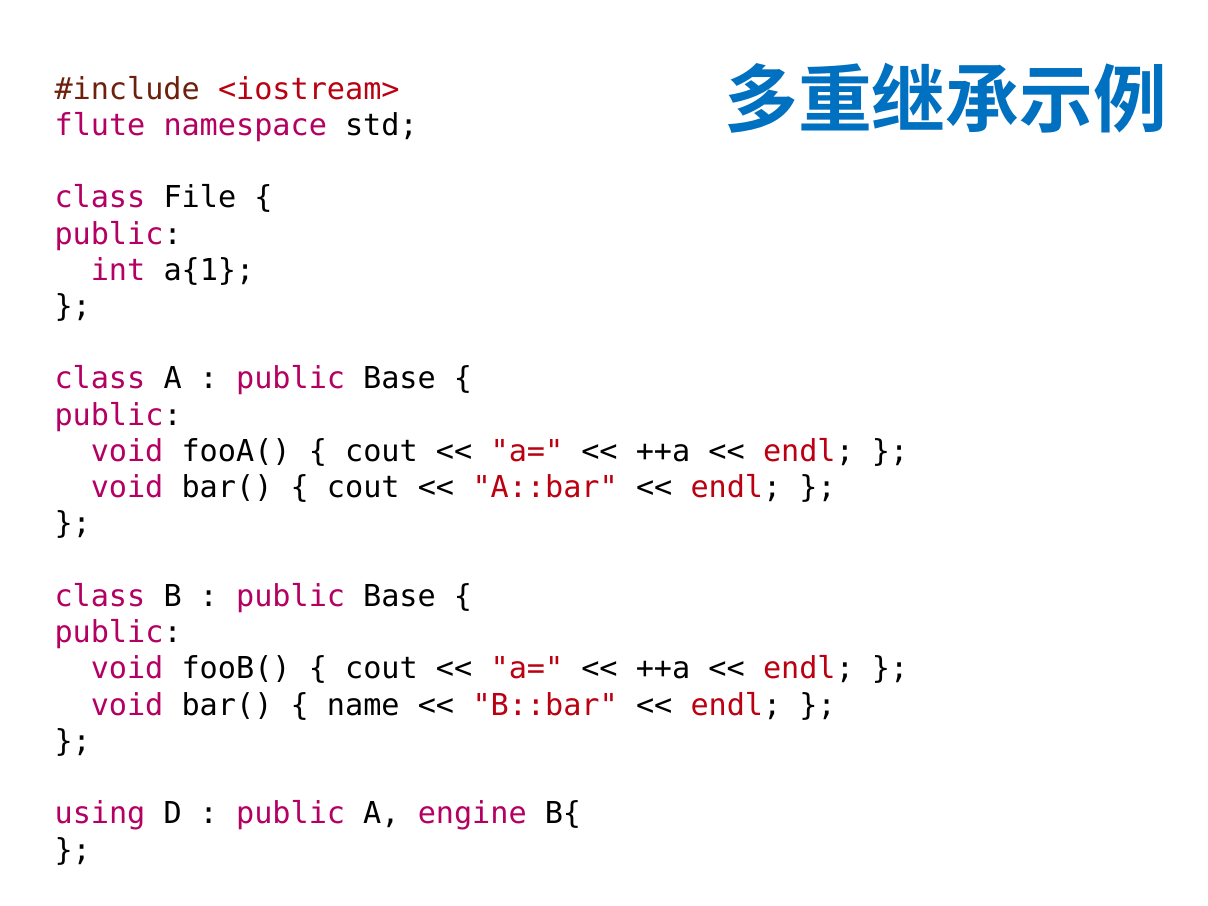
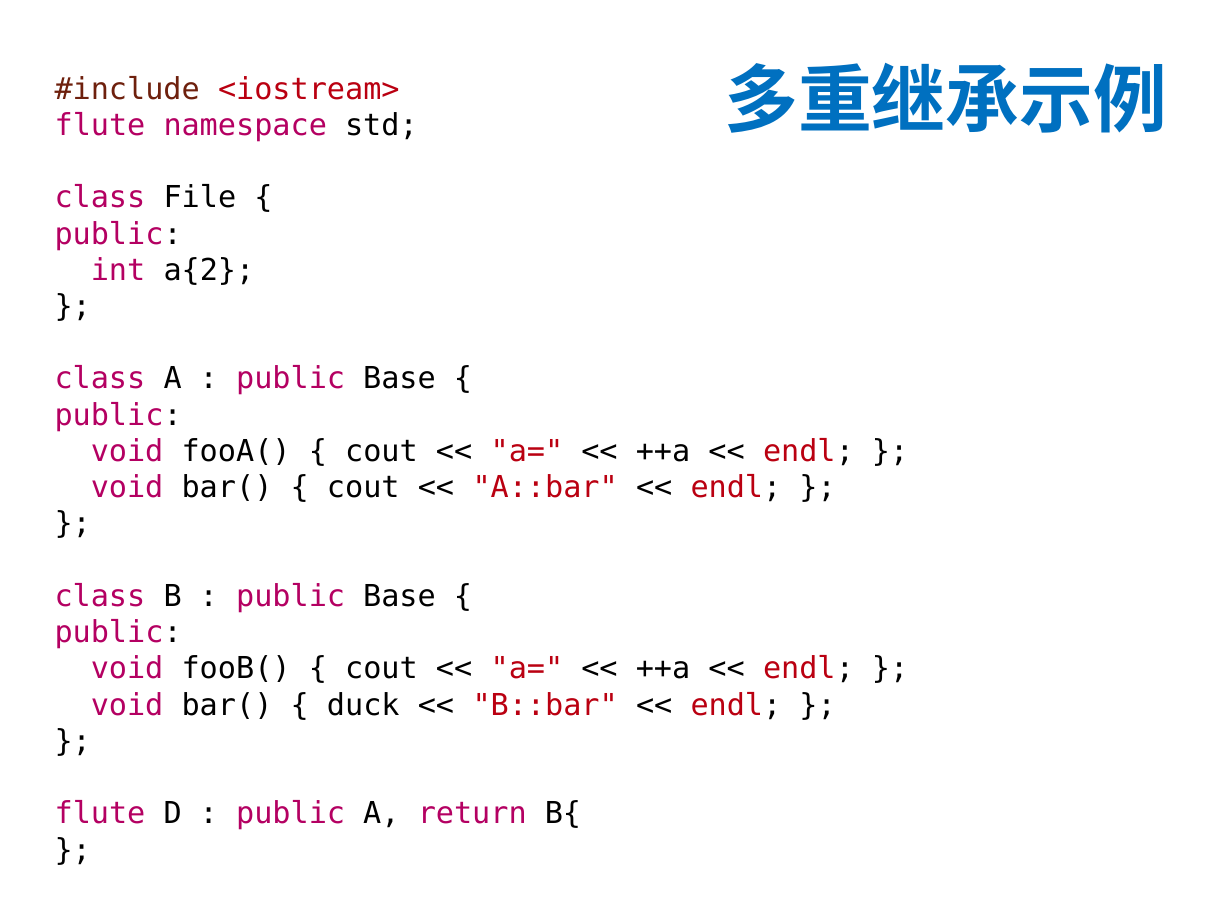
a{1: a{1 -> a{2
name: name -> duck
using at (100, 814): using -> flute
engine: engine -> return
